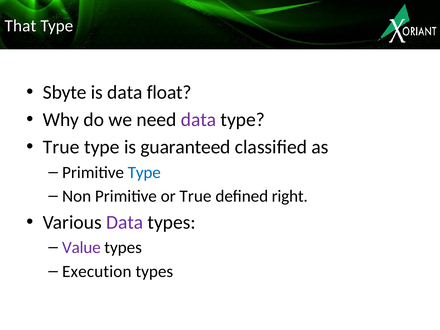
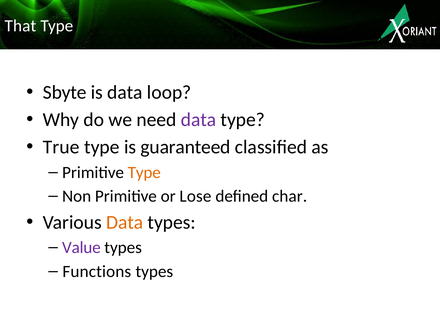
float: float -> loop
Type at (144, 172) colour: blue -> orange
or True: True -> Lose
right: right -> char
Data at (125, 222) colour: purple -> orange
Execution: Execution -> Functions
